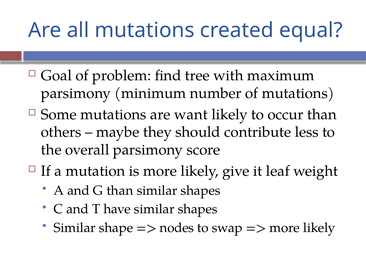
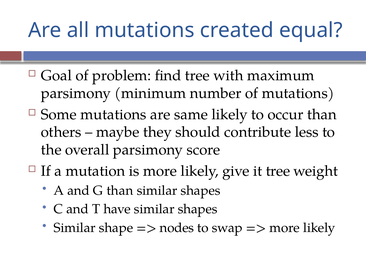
want: want -> same
it leaf: leaf -> tree
